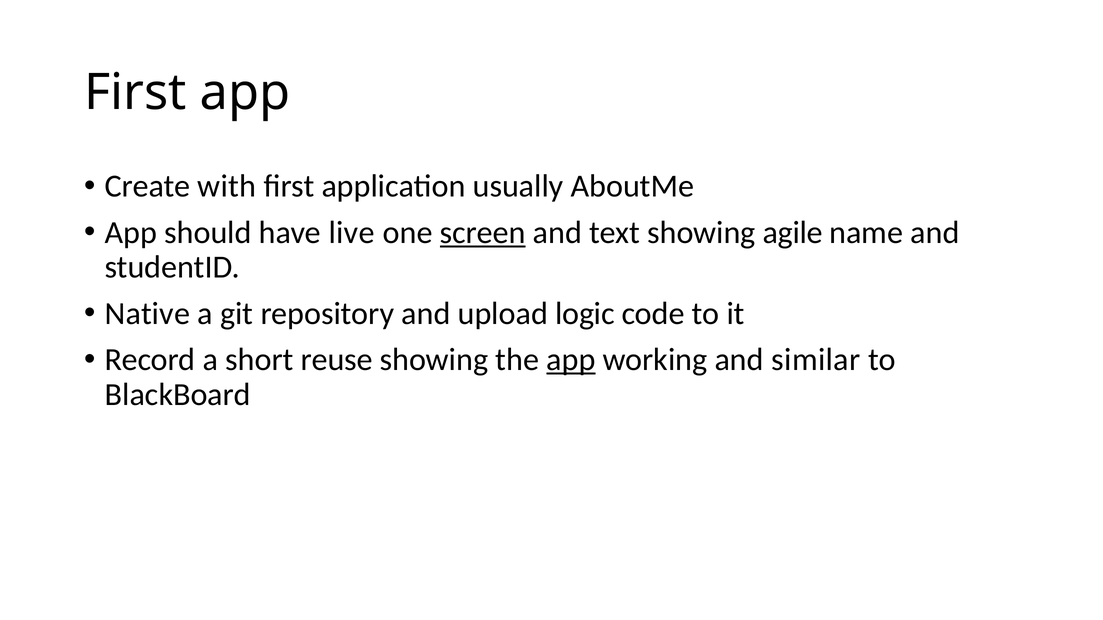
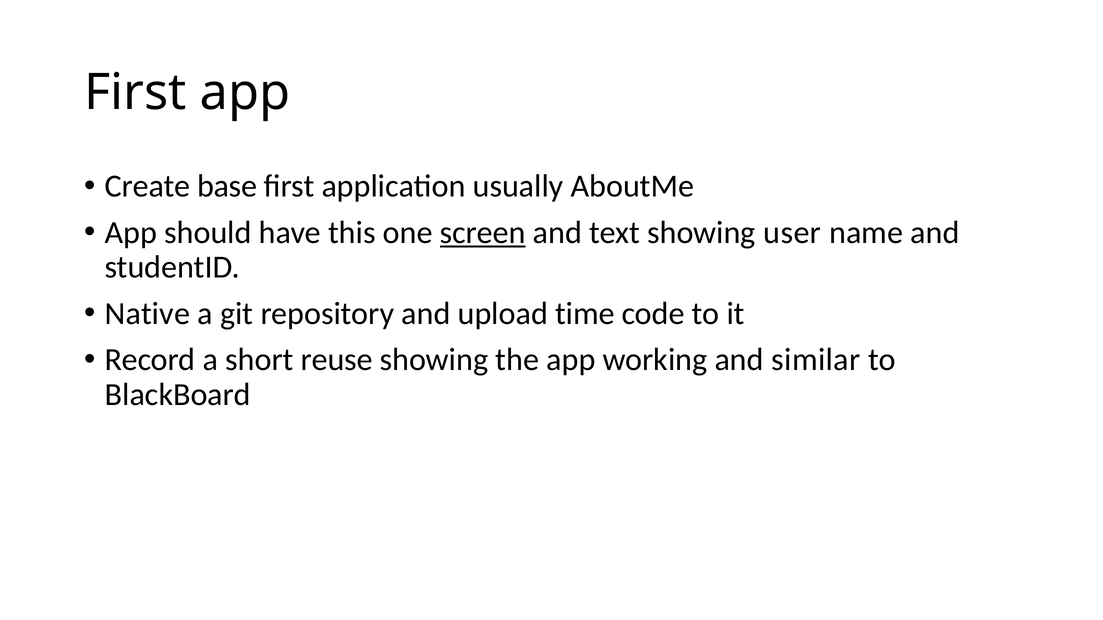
with: with -> base
live: live -> this
agile: agile -> user
logic: logic -> time
app at (571, 360) underline: present -> none
